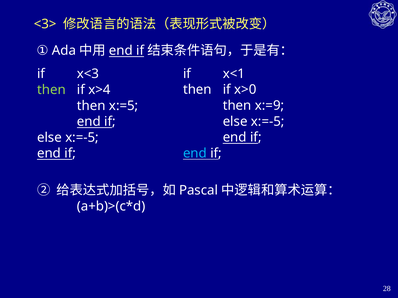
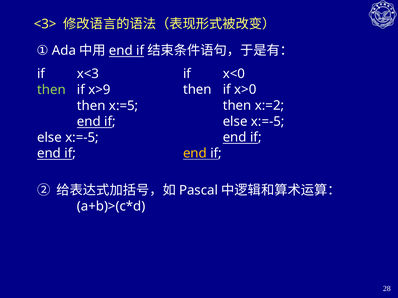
x<1: x<1 -> x<0
x>4: x>4 -> x>9
x:=9: x:=9 -> x:=2
end at (195, 153) colour: light blue -> yellow
